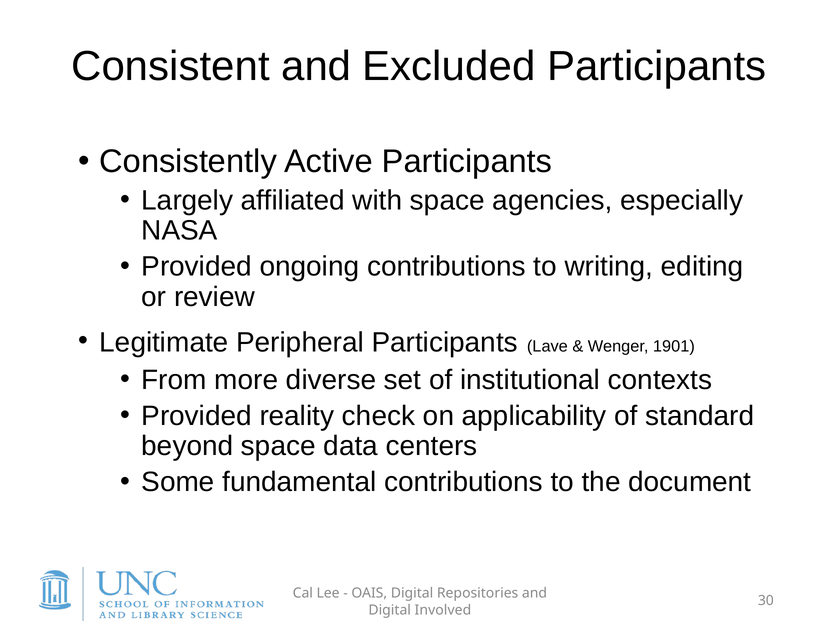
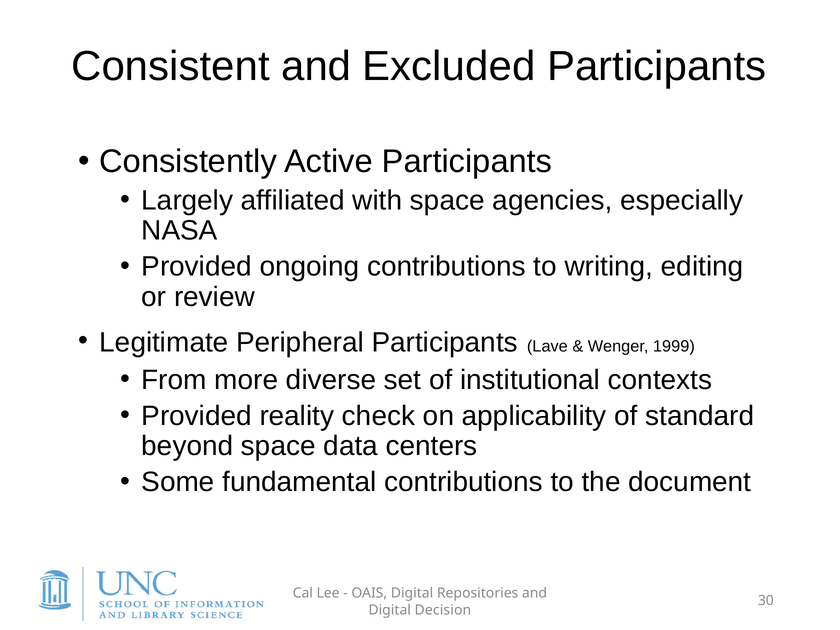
1901: 1901 -> 1999
Involved: Involved -> Decision
